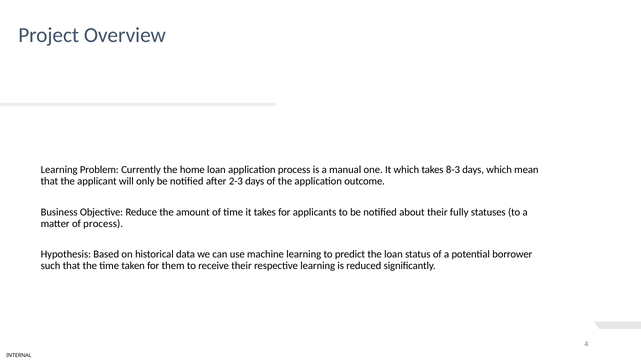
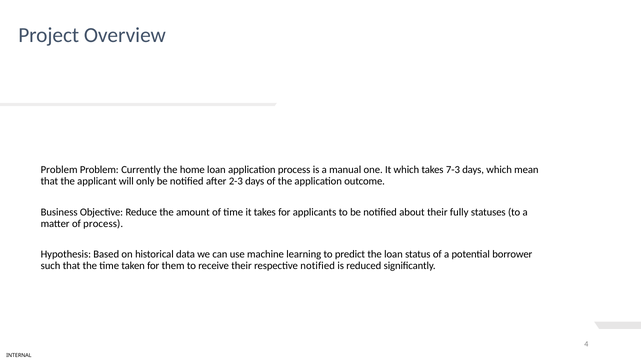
Learning at (59, 170): Learning -> Problem
8-3: 8-3 -> 7-3
respective learning: learning -> notified
